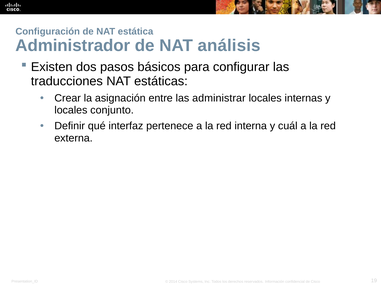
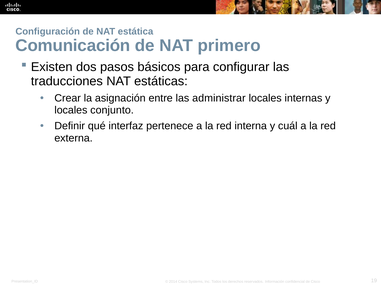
Administrador: Administrador -> Comunicación
análisis: análisis -> primero
